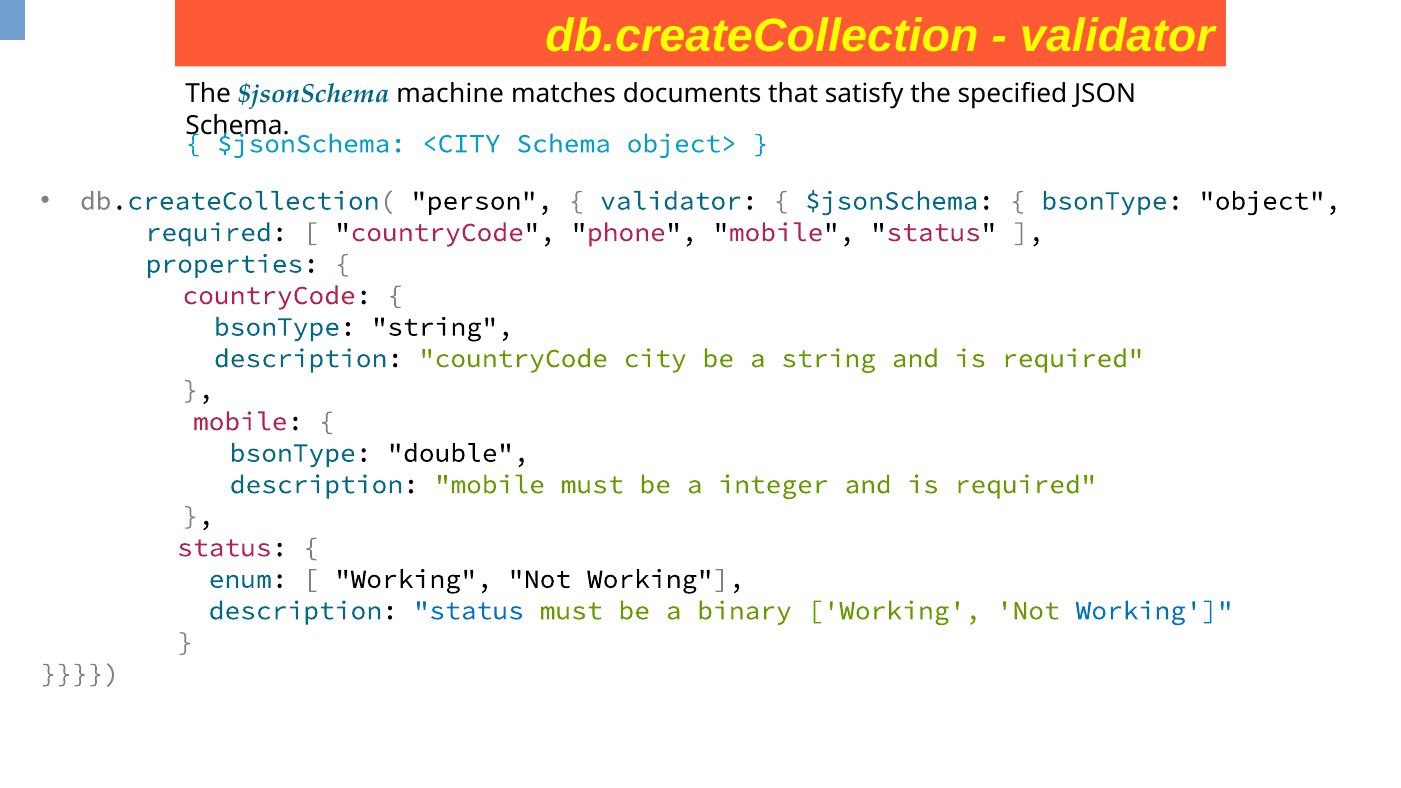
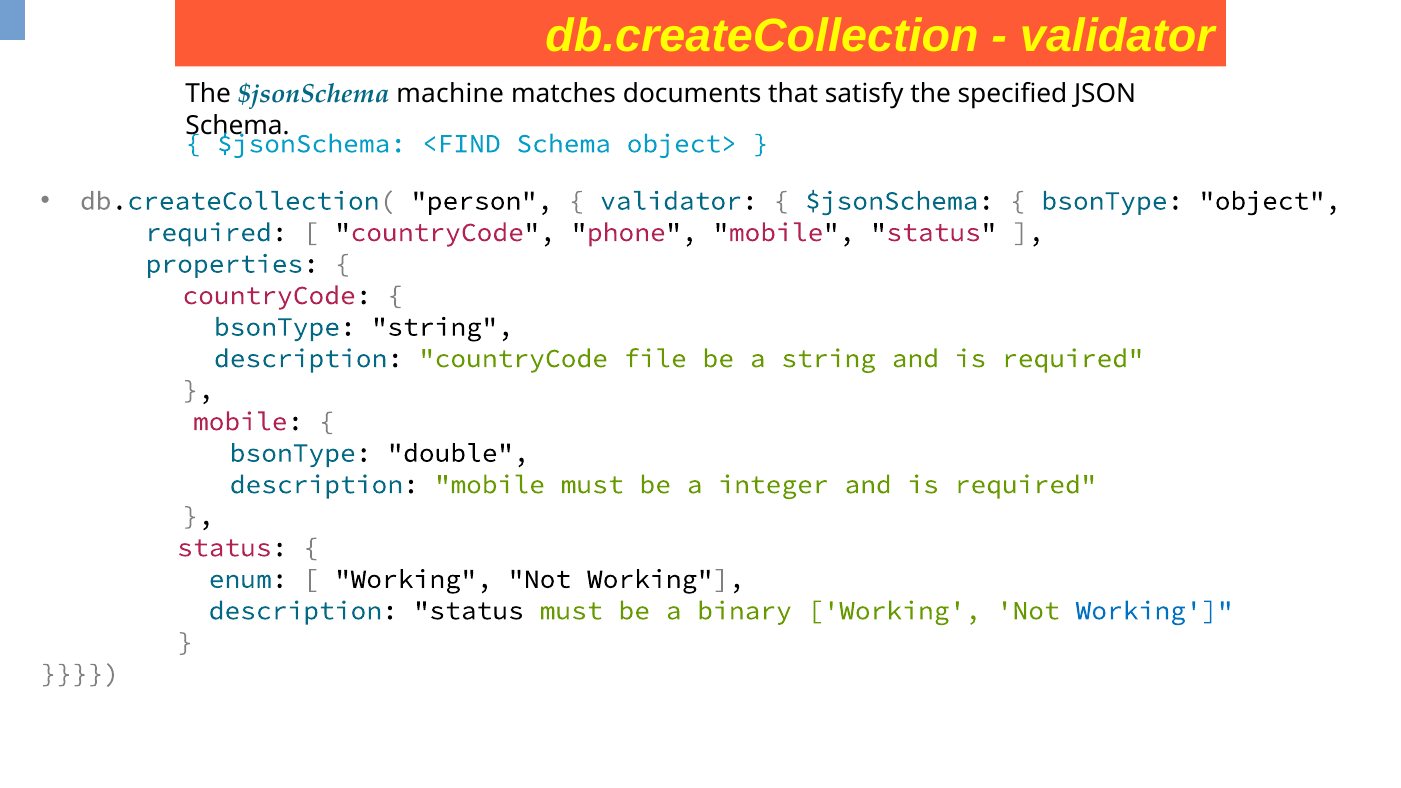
<CITY: <CITY -> <FIND
city: city -> file
status at (469, 611) colour: blue -> black
